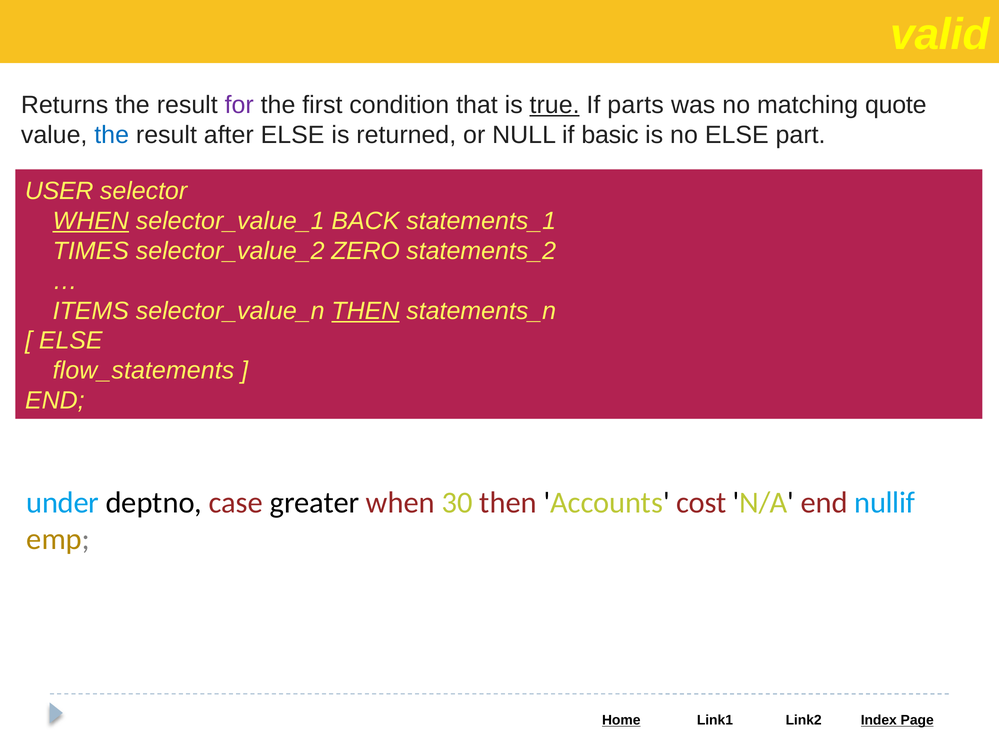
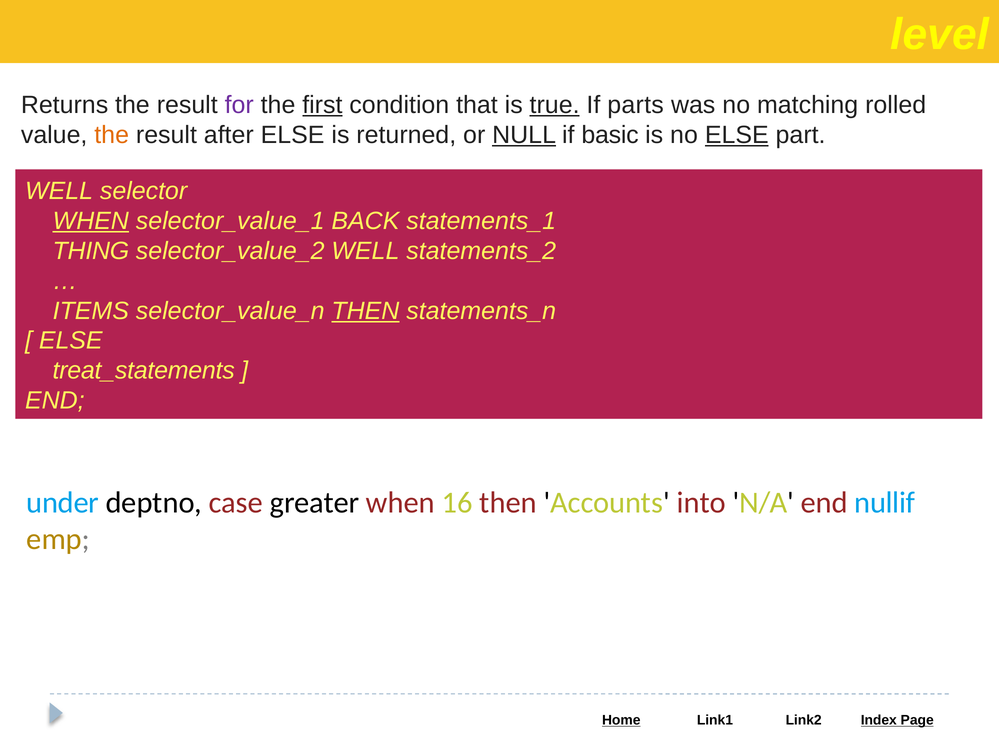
valid: valid -> level
first underline: none -> present
quote: quote -> rolled
the at (112, 135) colour: blue -> orange
NULL underline: none -> present
ELSE at (737, 135) underline: none -> present
USER at (59, 191): USER -> WELL
TIMES: TIMES -> THING
selector_value_2 ZERO: ZERO -> WELL
flow_statements: flow_statements -> treat_statements
30: 30 -> 16
cost: cost -> into
